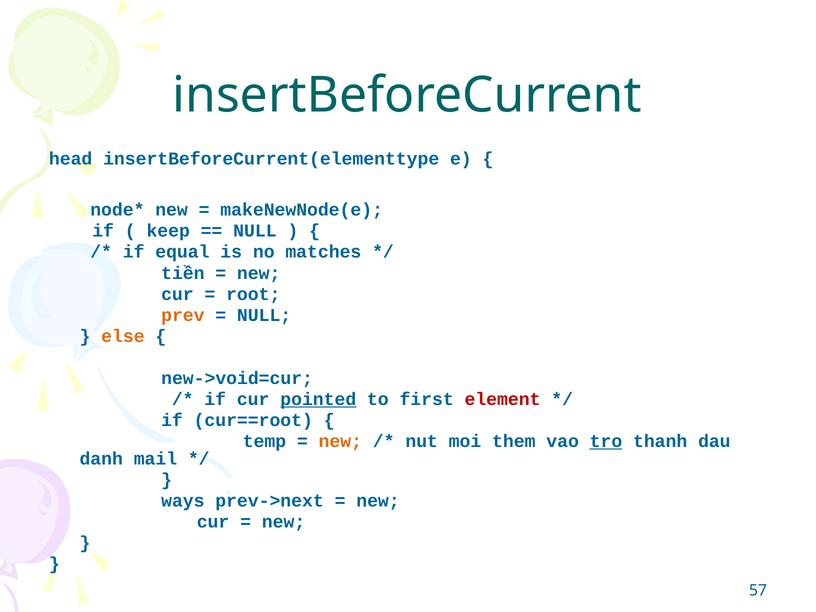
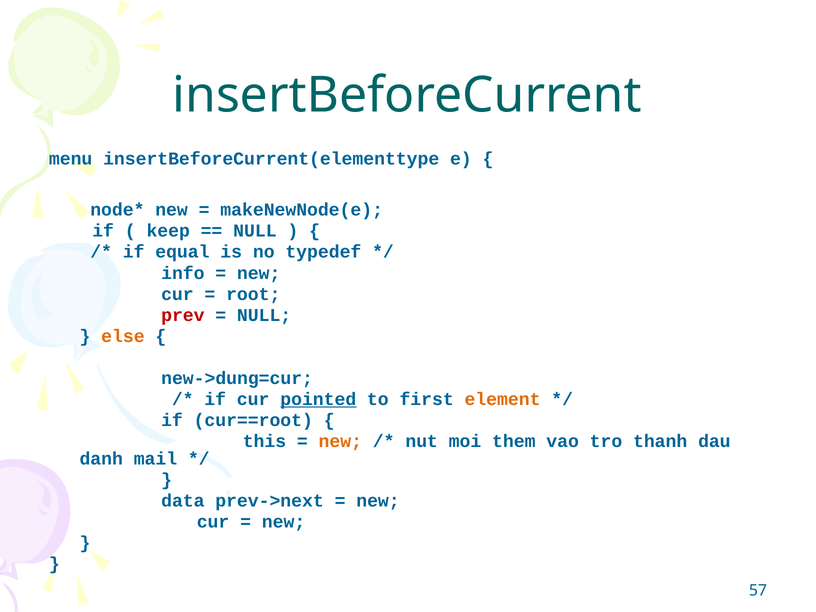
head: head -> menu
matches: matches -> typedef
tiền: tiền -> info
prev colour: orange -> red
new->void=cur: new->void=cur -> new->dung=cur
element colour: red -> orange
temp: temp -> this
tro underline: present -> none
ways: ways -> data
